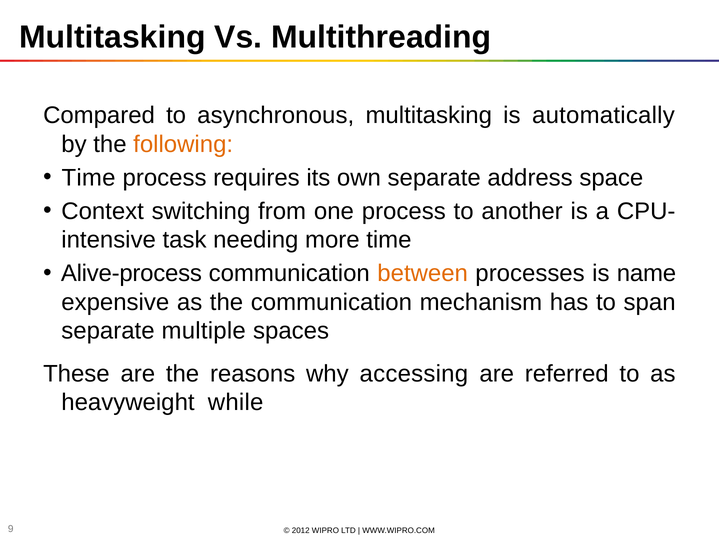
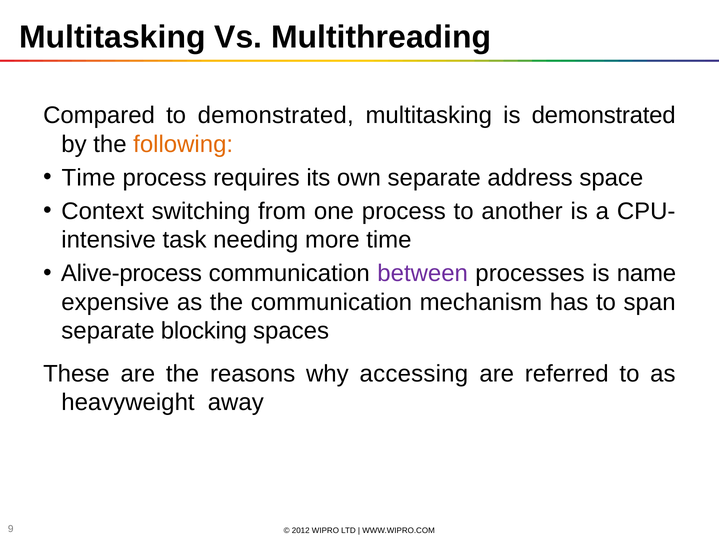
to asynchronous: asynchronous -> demonstrated
is automatically: automatically -> demonstrated
between colour: orange -> purple
multiple: multiple -> blocking
while: while -> away
